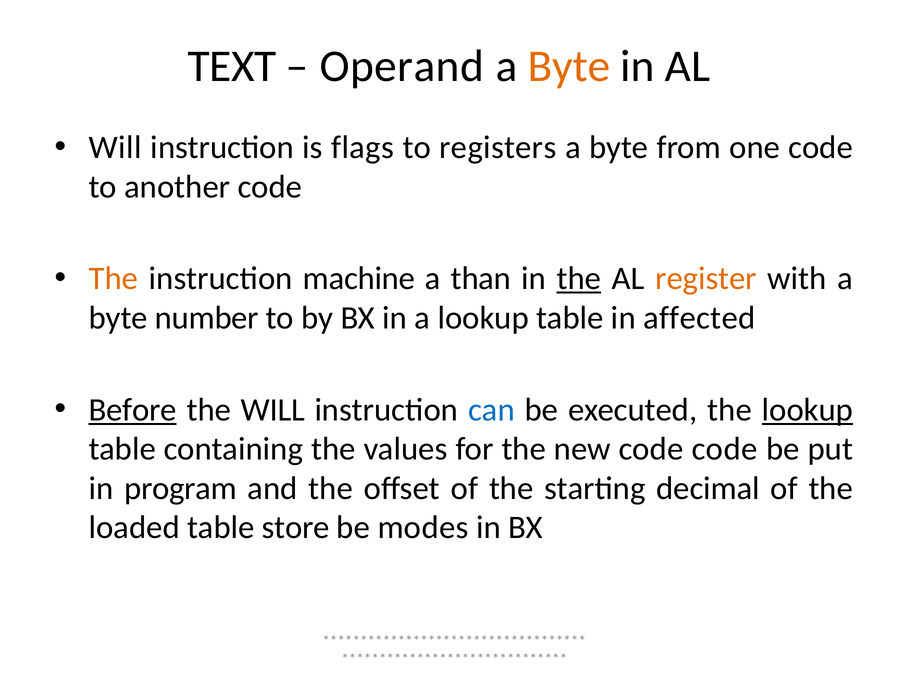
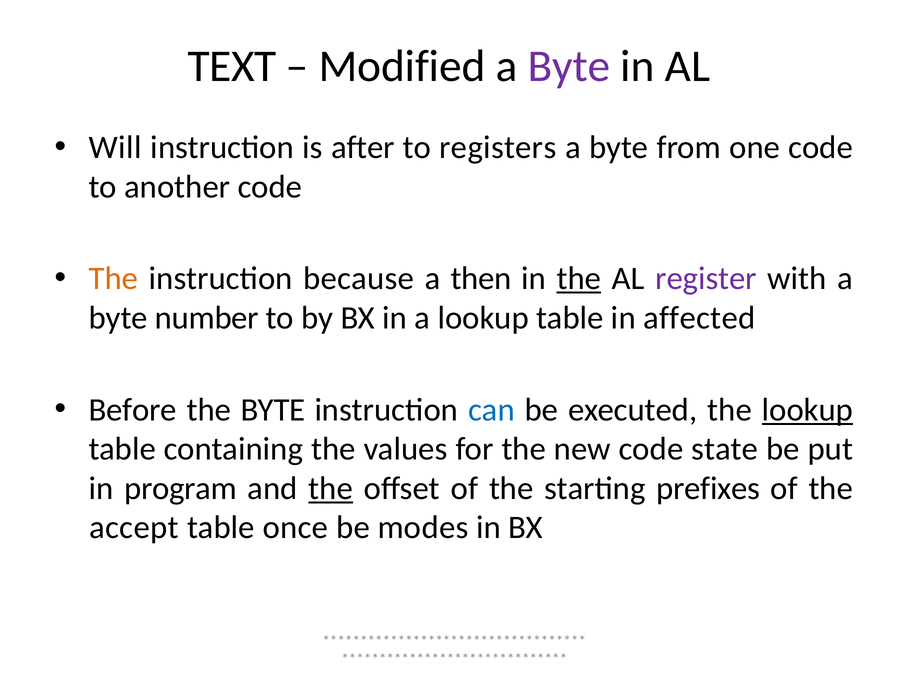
Operand: Operand -> Modified
Byte at (569, 66) colour: orange -> purple
flags: flags -> after
machine: machine -> because
than: than -> then
register colour: orange -> purple
Before underline: present -> none
the WILL: WILL -> BYTE
code code: code -> state
the at (331, 489) underline: none -> present
decimal: decimal -> prefixes
loaded: loaded -> accept
store: store -> once
